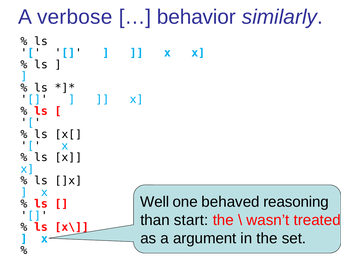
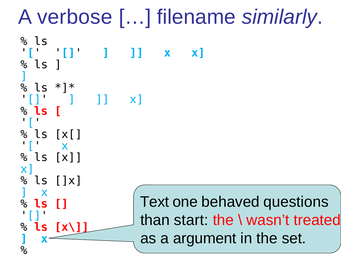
behavior: behavior -> filename
Well: Well -> Text
reasoning: reasoning -> questions
